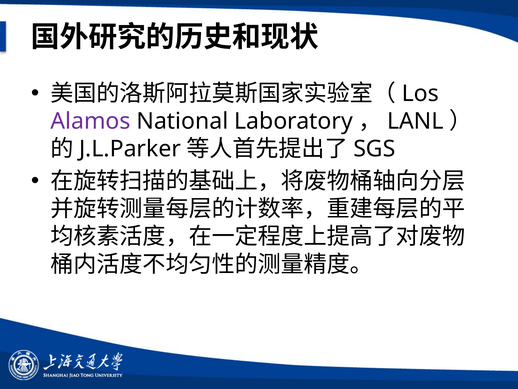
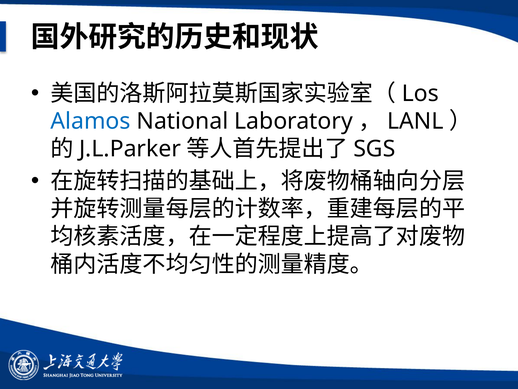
Alamos colour: purple -> blue
